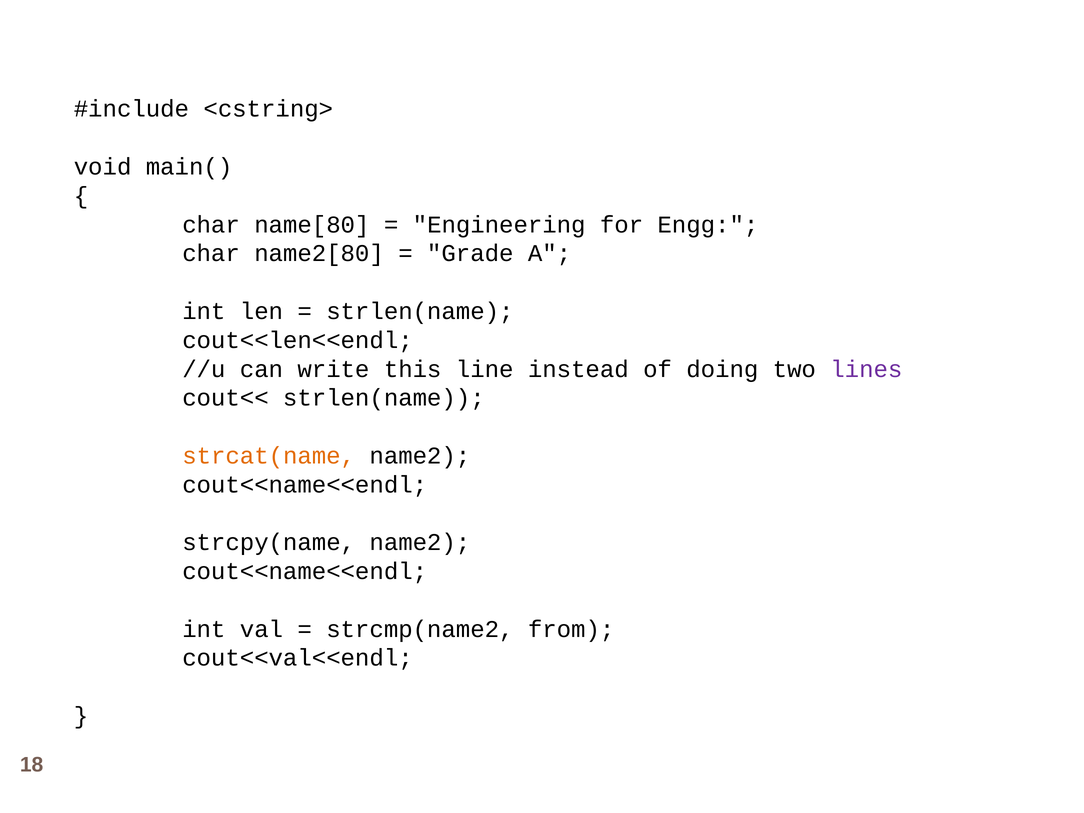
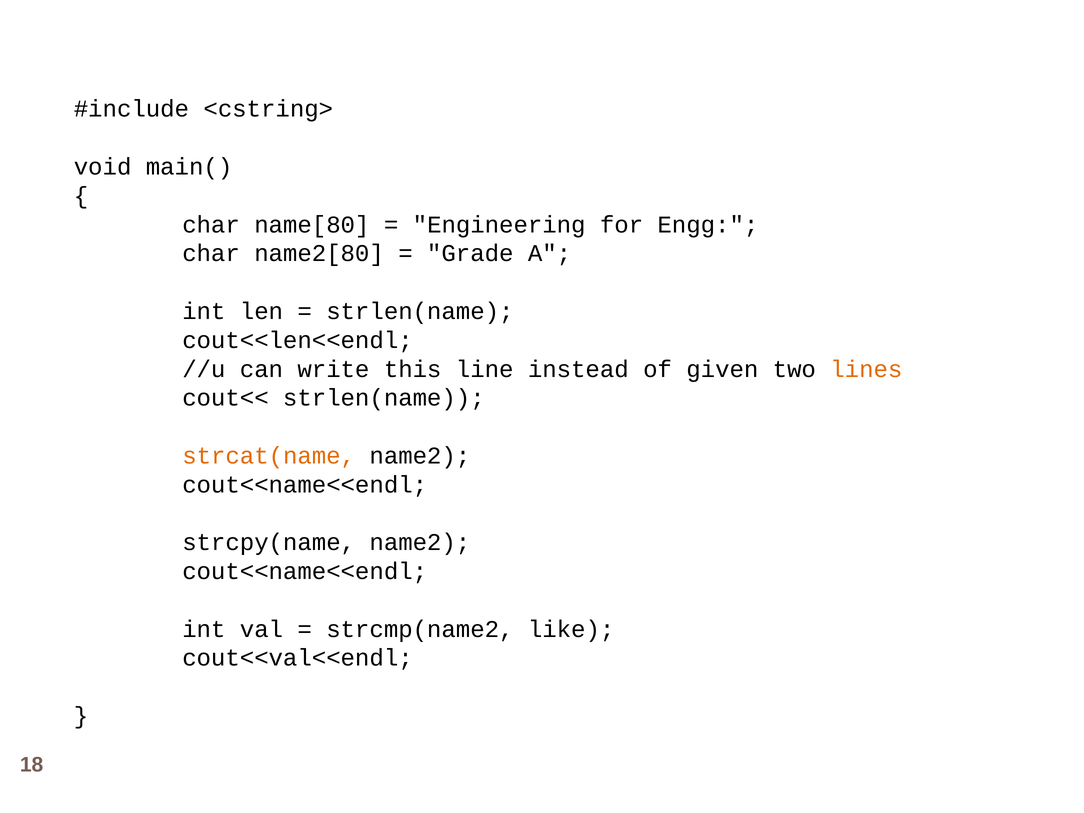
doing: doing -> given
lines colour: purple -> orange
from: from -> like
